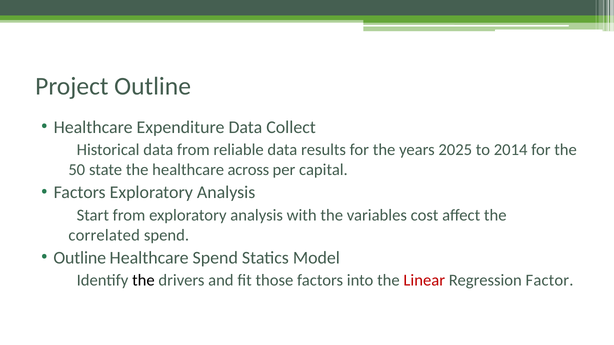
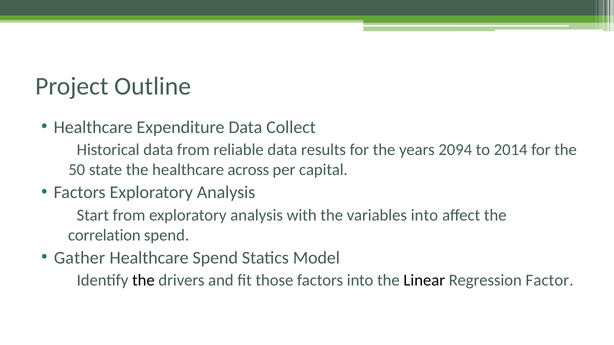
2025: 2025 -> 2094
variables cost: cost -> into
correlated: correlated -> correlation
Outline at (80, 258): Outline -> Gather
Linear colour: red -> black
